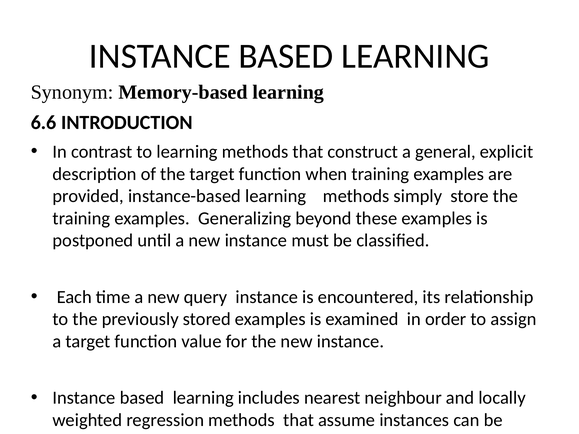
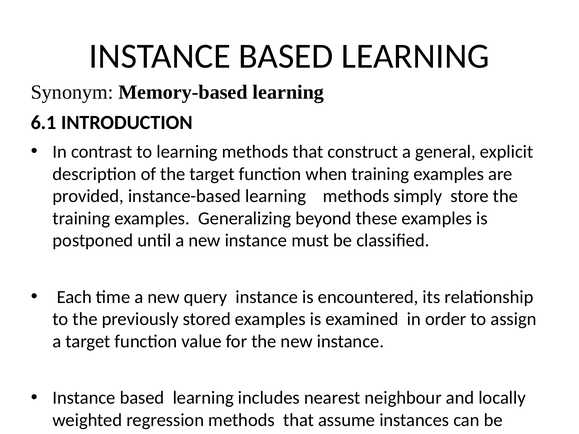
6.6: 6.6 -> 6.1
